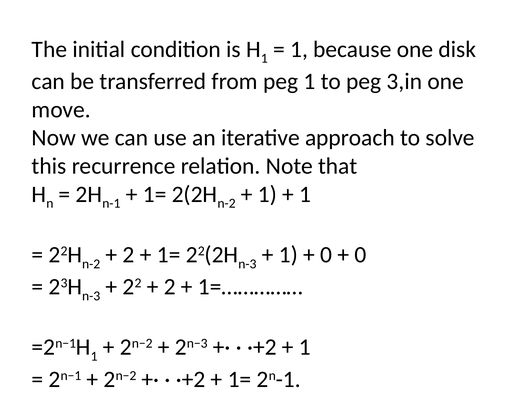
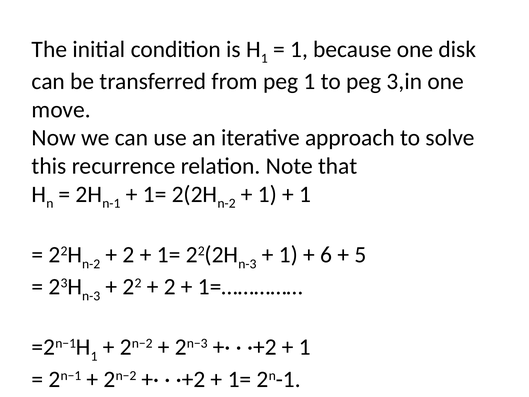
0 at (326, 255): 0 -> 6
0 at (360, 255): 0 -> 5
